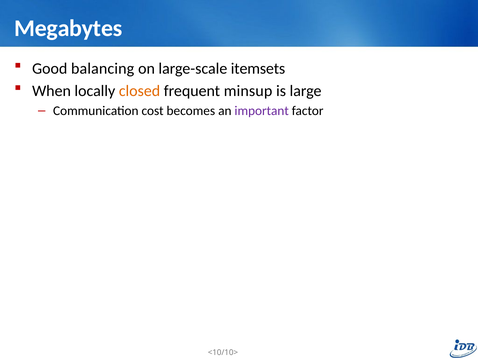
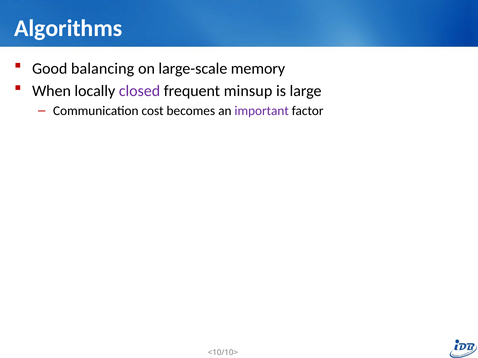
Megabytes: Megabytes -> Algorithms
itemsets: itemsets -> memory
closed colour: orange -> purple
